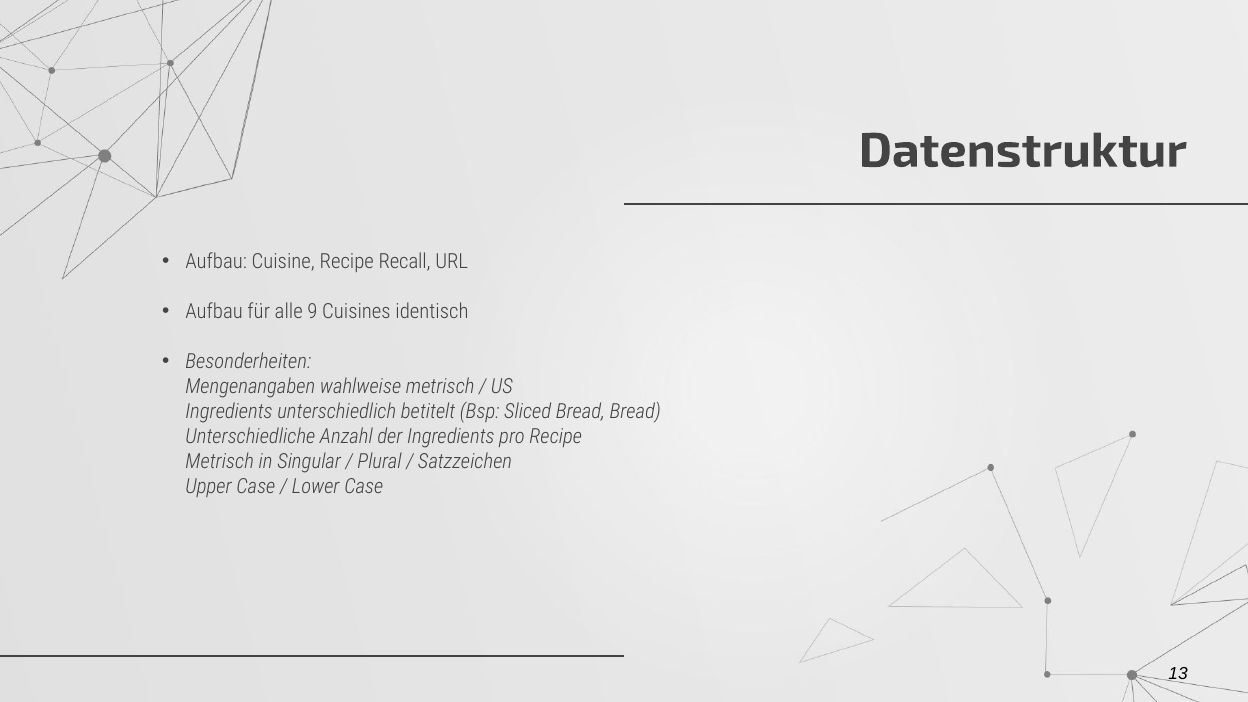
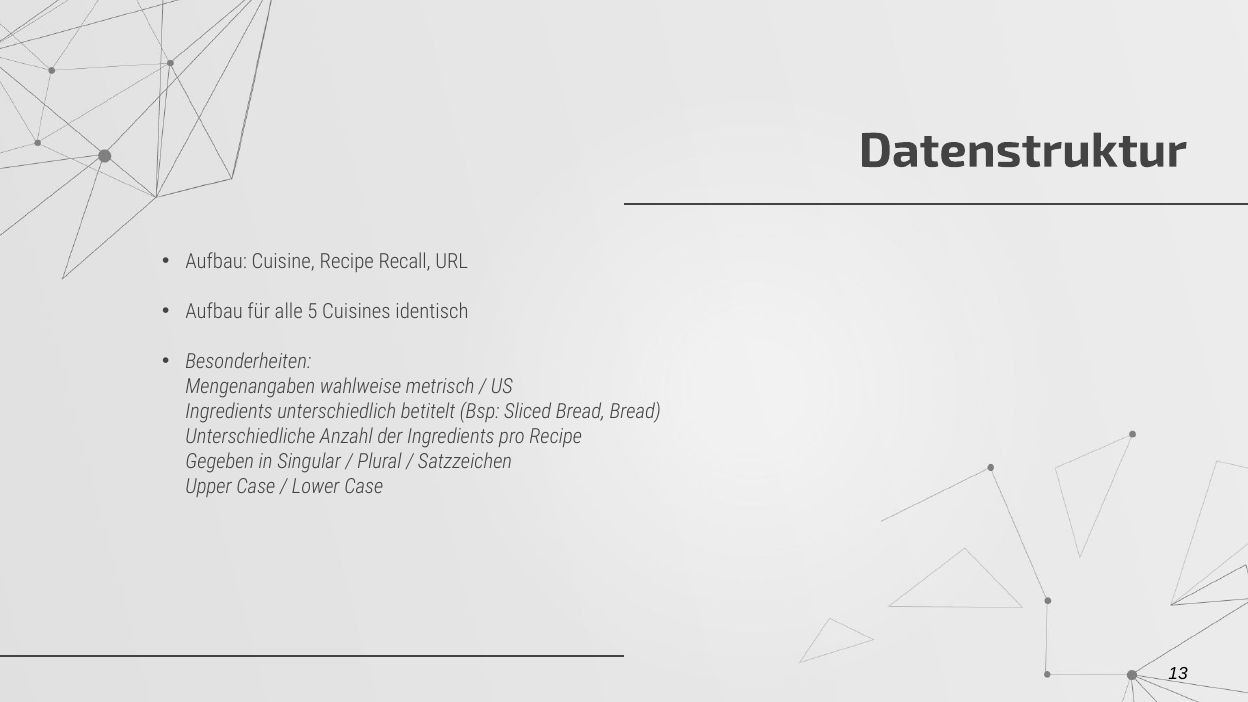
9: 9 -> 5
Metrisch at (220, 462): Metrisch -> Gegeben
